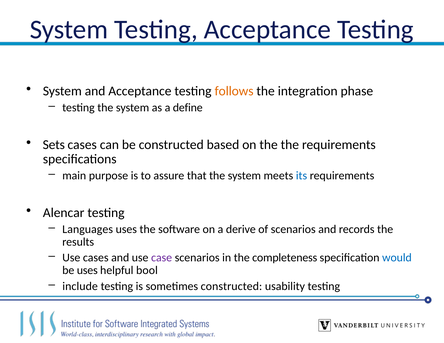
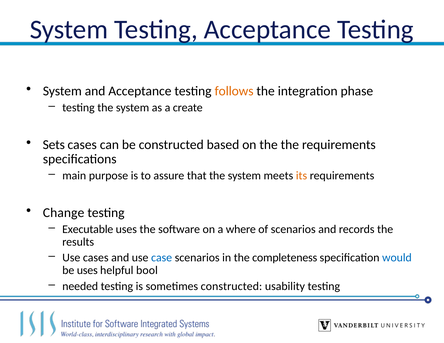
define: define -> create
its colour: blue -> orange
Alencar: Alencar -> Change
Languages: Languages -> Executable
derive: derive -> where
case colour: purple -> blue
include: include -> needed
